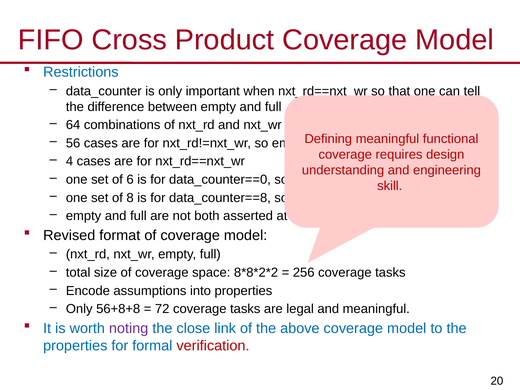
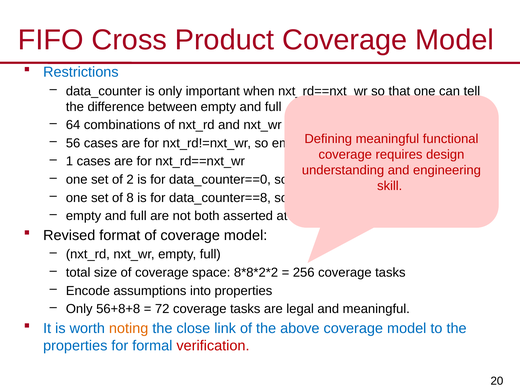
4: 4 -> 1
6: 6 -> 2
noting colour: purple -> orange
